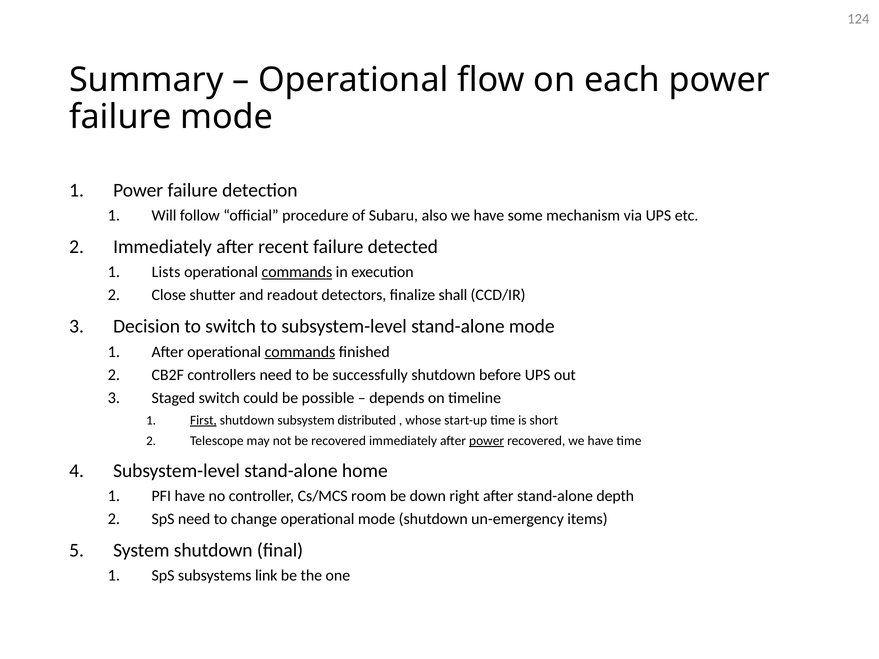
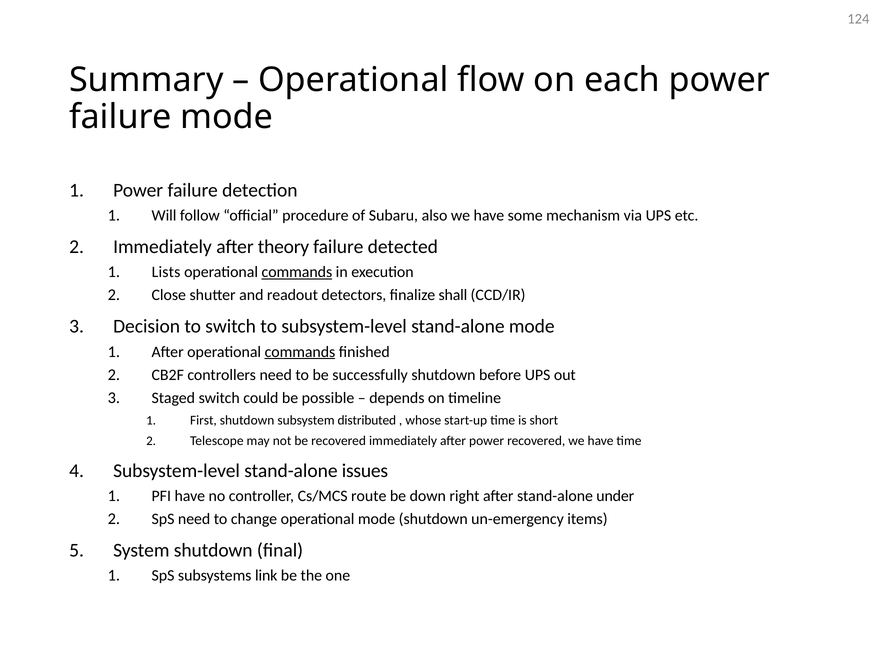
recent: recent -> theory
First underline: present -> none
power at (487, 441) underline: present -> none
home: home -> issues
room: room -> route
depth: depth -> under
